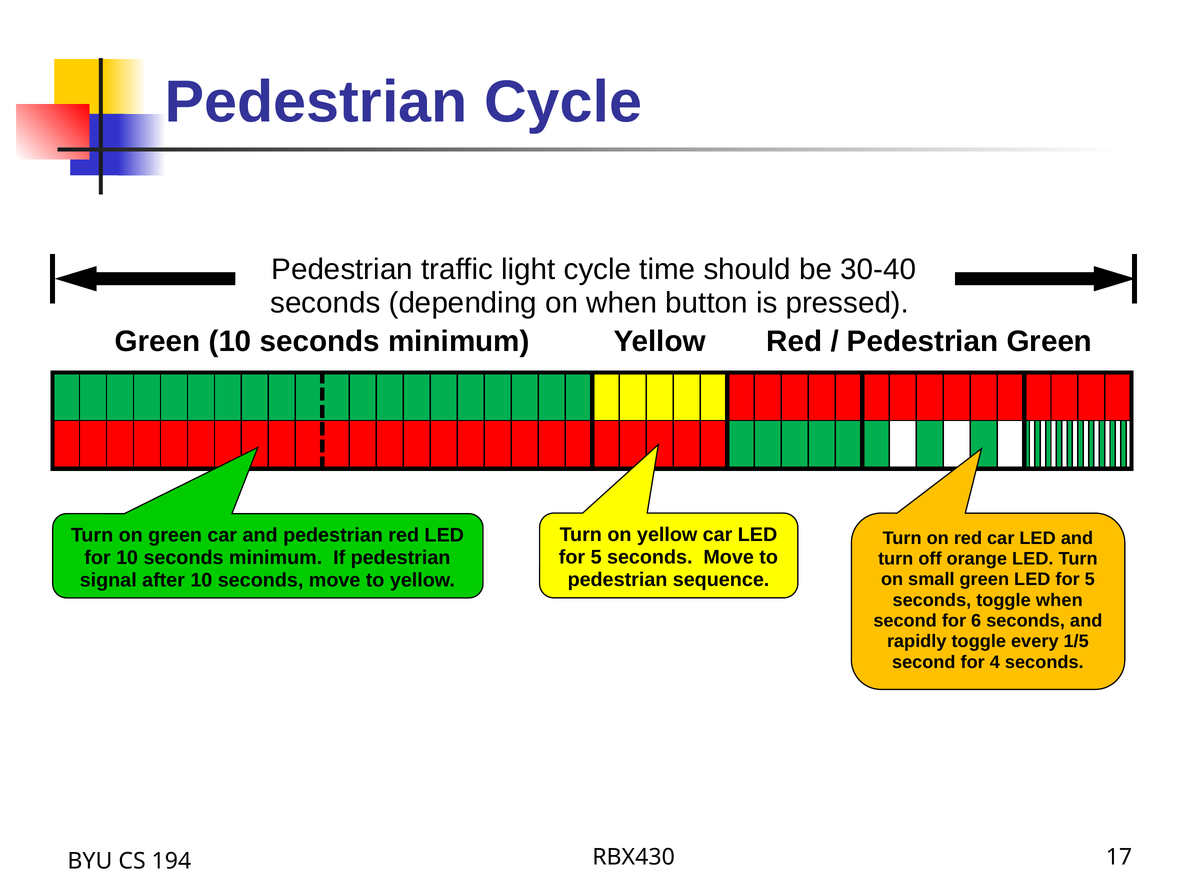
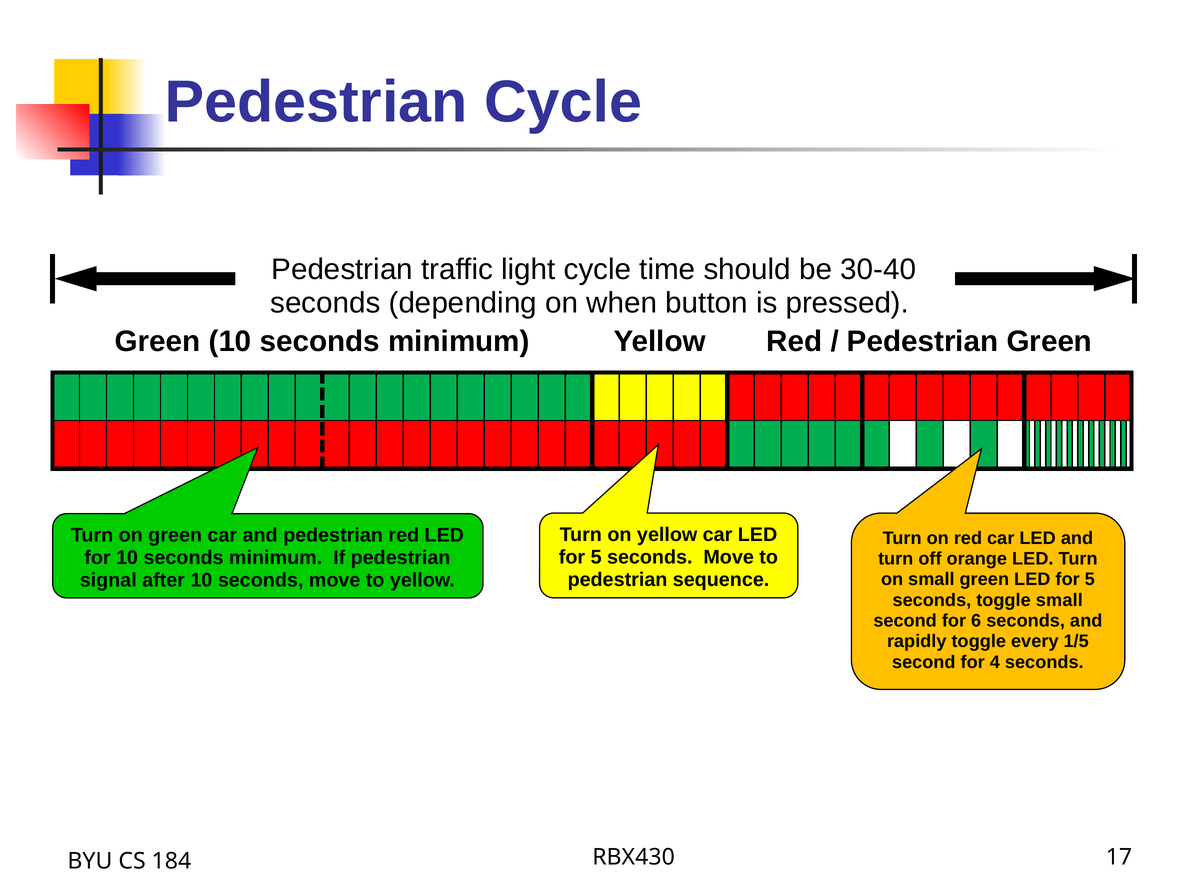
toggle when: when -> small
194: 194 -> 184
